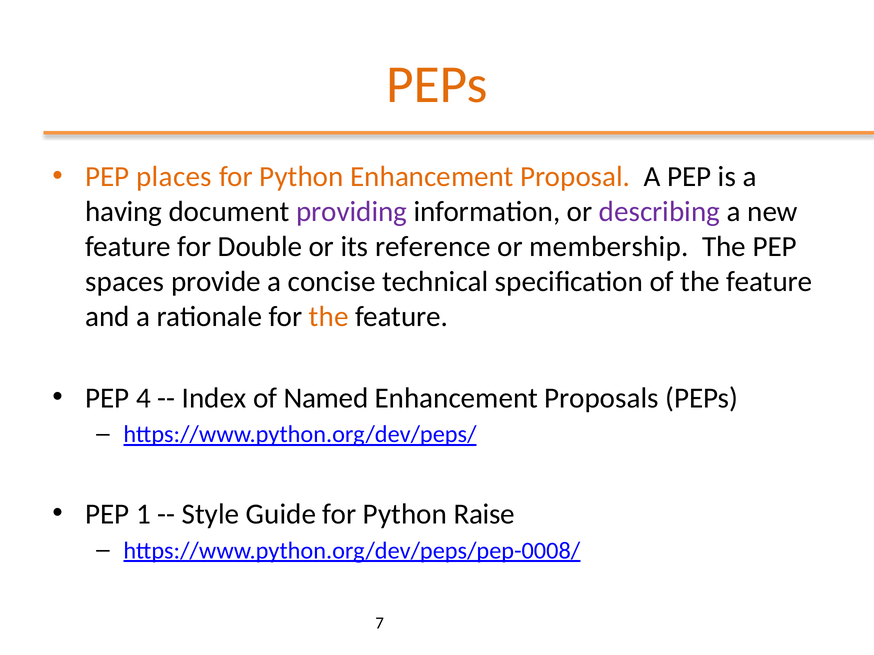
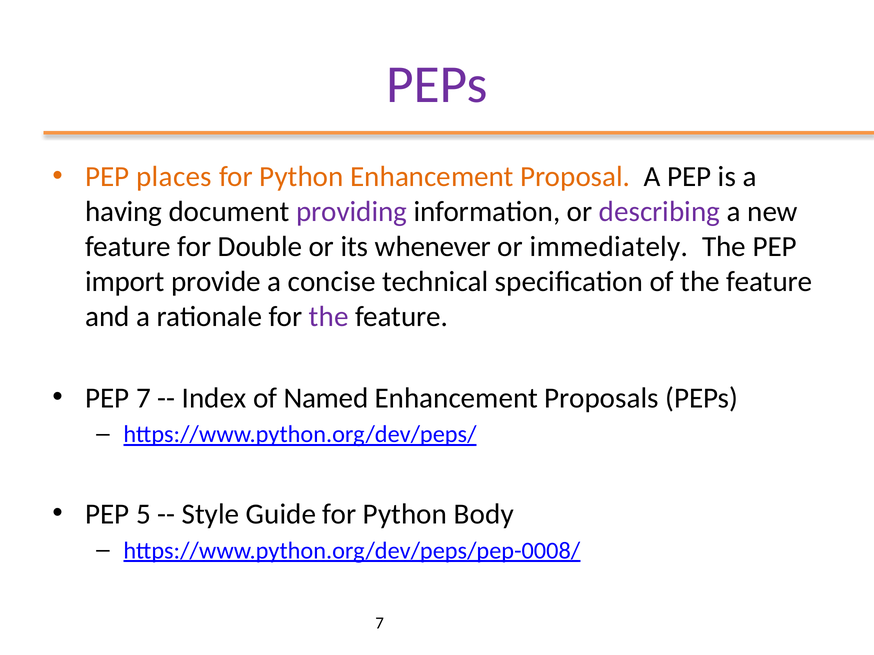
PEPs at (437, 85) colour: orange -> purple
reference: reference -> whenever
membership: membership -> immediately
spaces: spaces -> import
the at (329, 317) colour: orange -> purple
PEP 4: 4 -> 7
1: 1 -> 5
Raise: Raise -> Body
